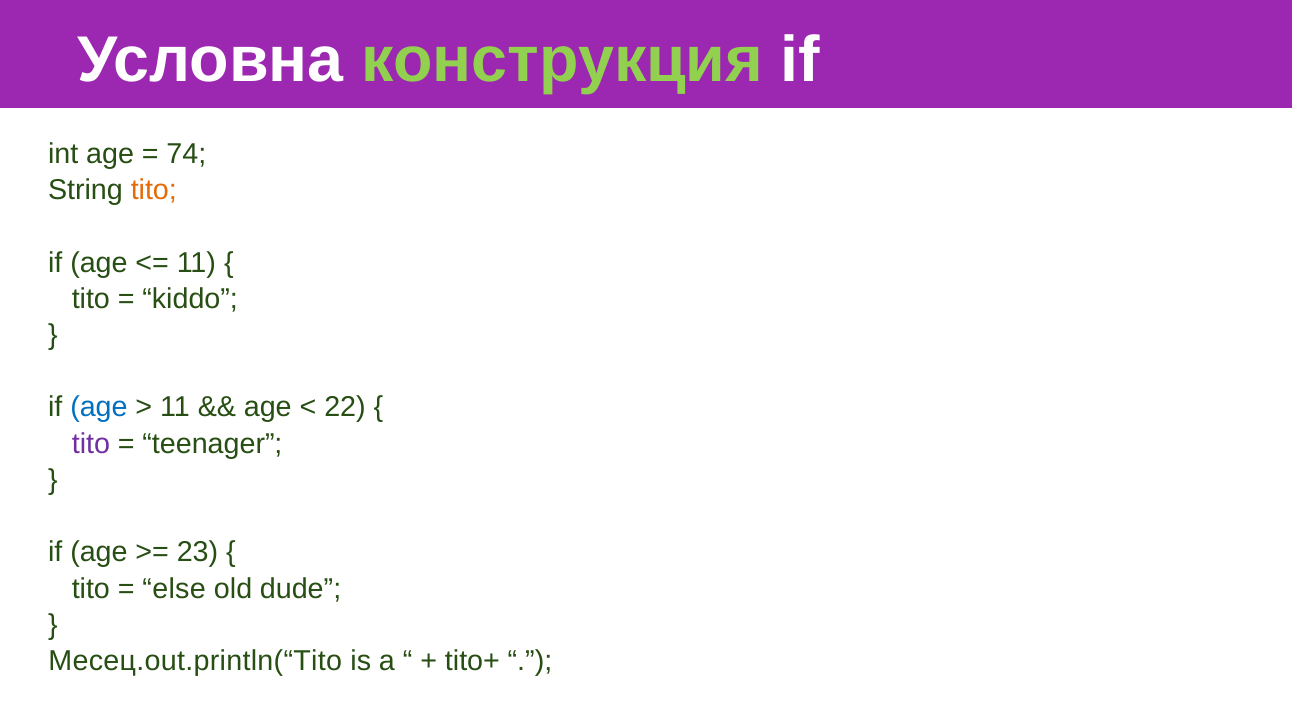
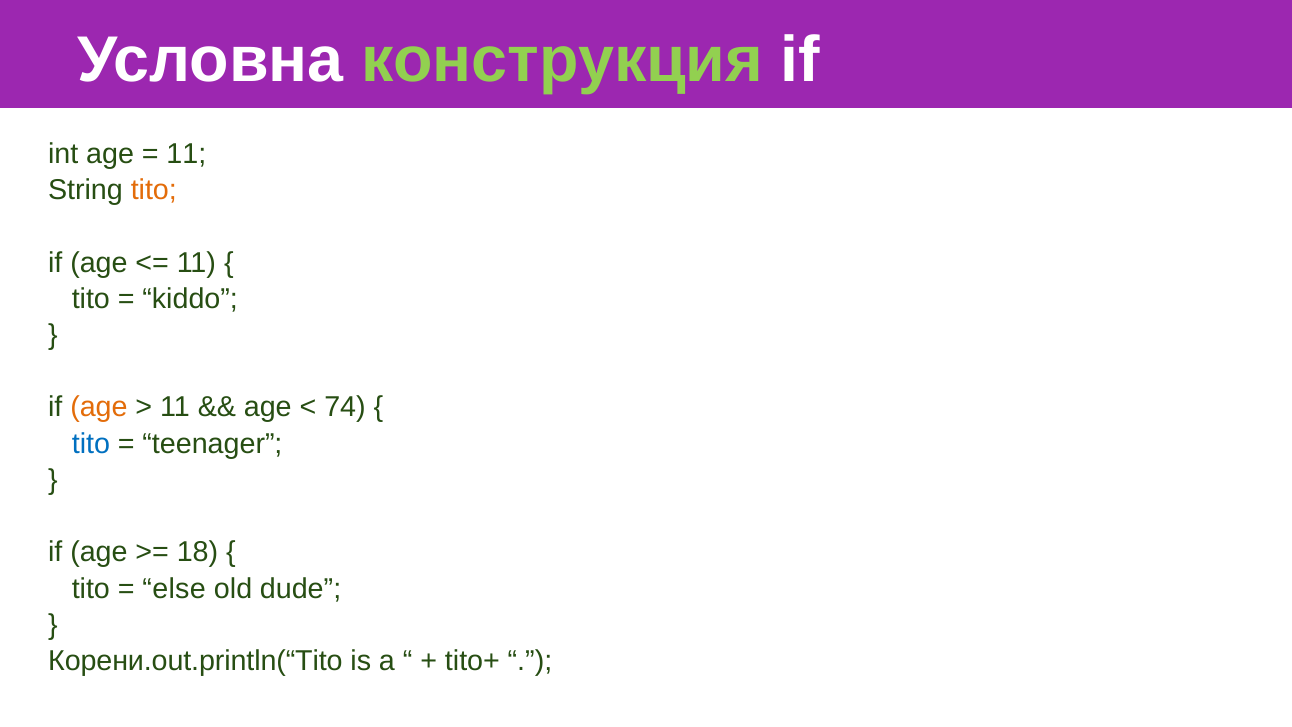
74 at (186, 154): 74 -> 11
age at (99, 407) colour: blue -> orange
22: 22 -> 74
tito at (91, 444) colour: purple -> blue
23: 23 -> 18
Месец.out.println(“Tito: Месец.out.println(“Tito -> Корени.out.println(“Tito
